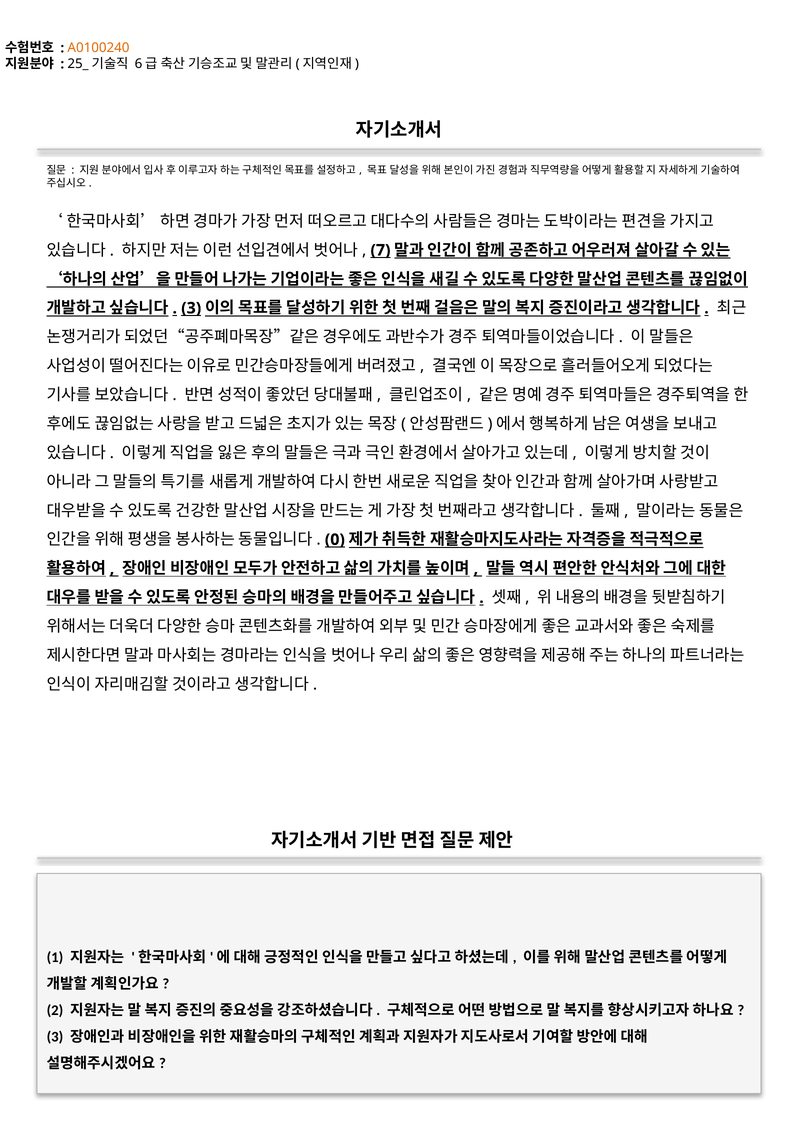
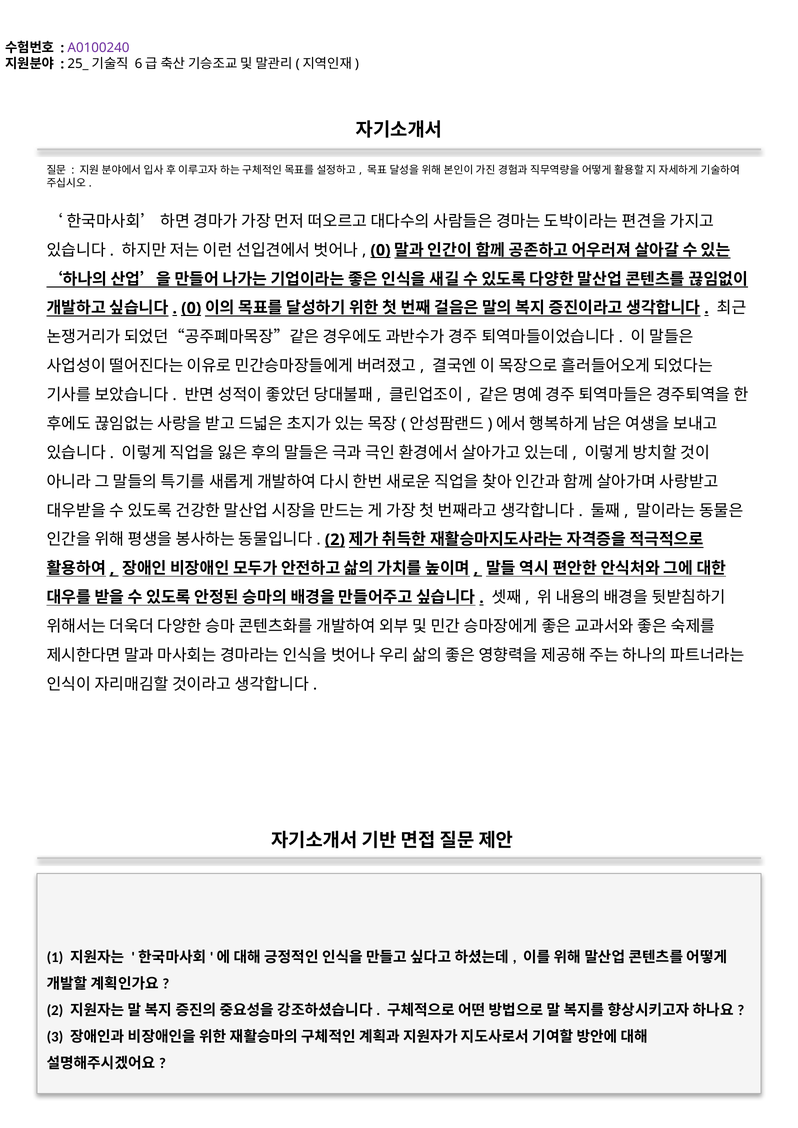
A0100240 colour: orange -> purple
7 at (380, 250): 7 -> 0
3 at (191, 308): 3 -> 0
0 at (335, 540): 0 -> 2
